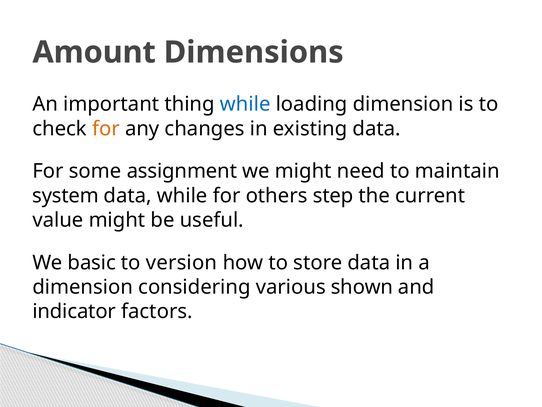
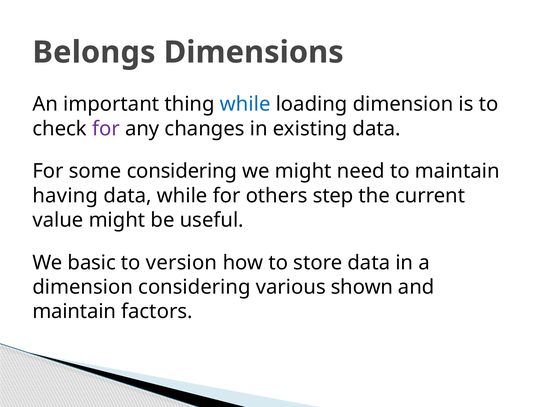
Amount: Amount -> Belongs
for at (106, 129) colour: orange -> purple
some assignment: assignment -> considering
system: system -> having
indicator at (74, 311): indicator -> maintain
